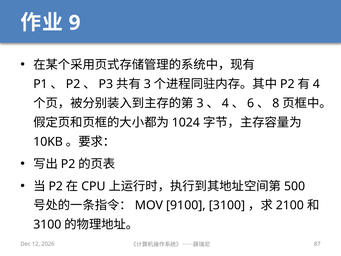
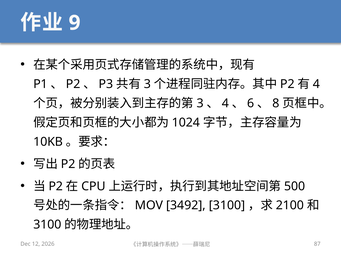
9100: 9100 -> 3492
